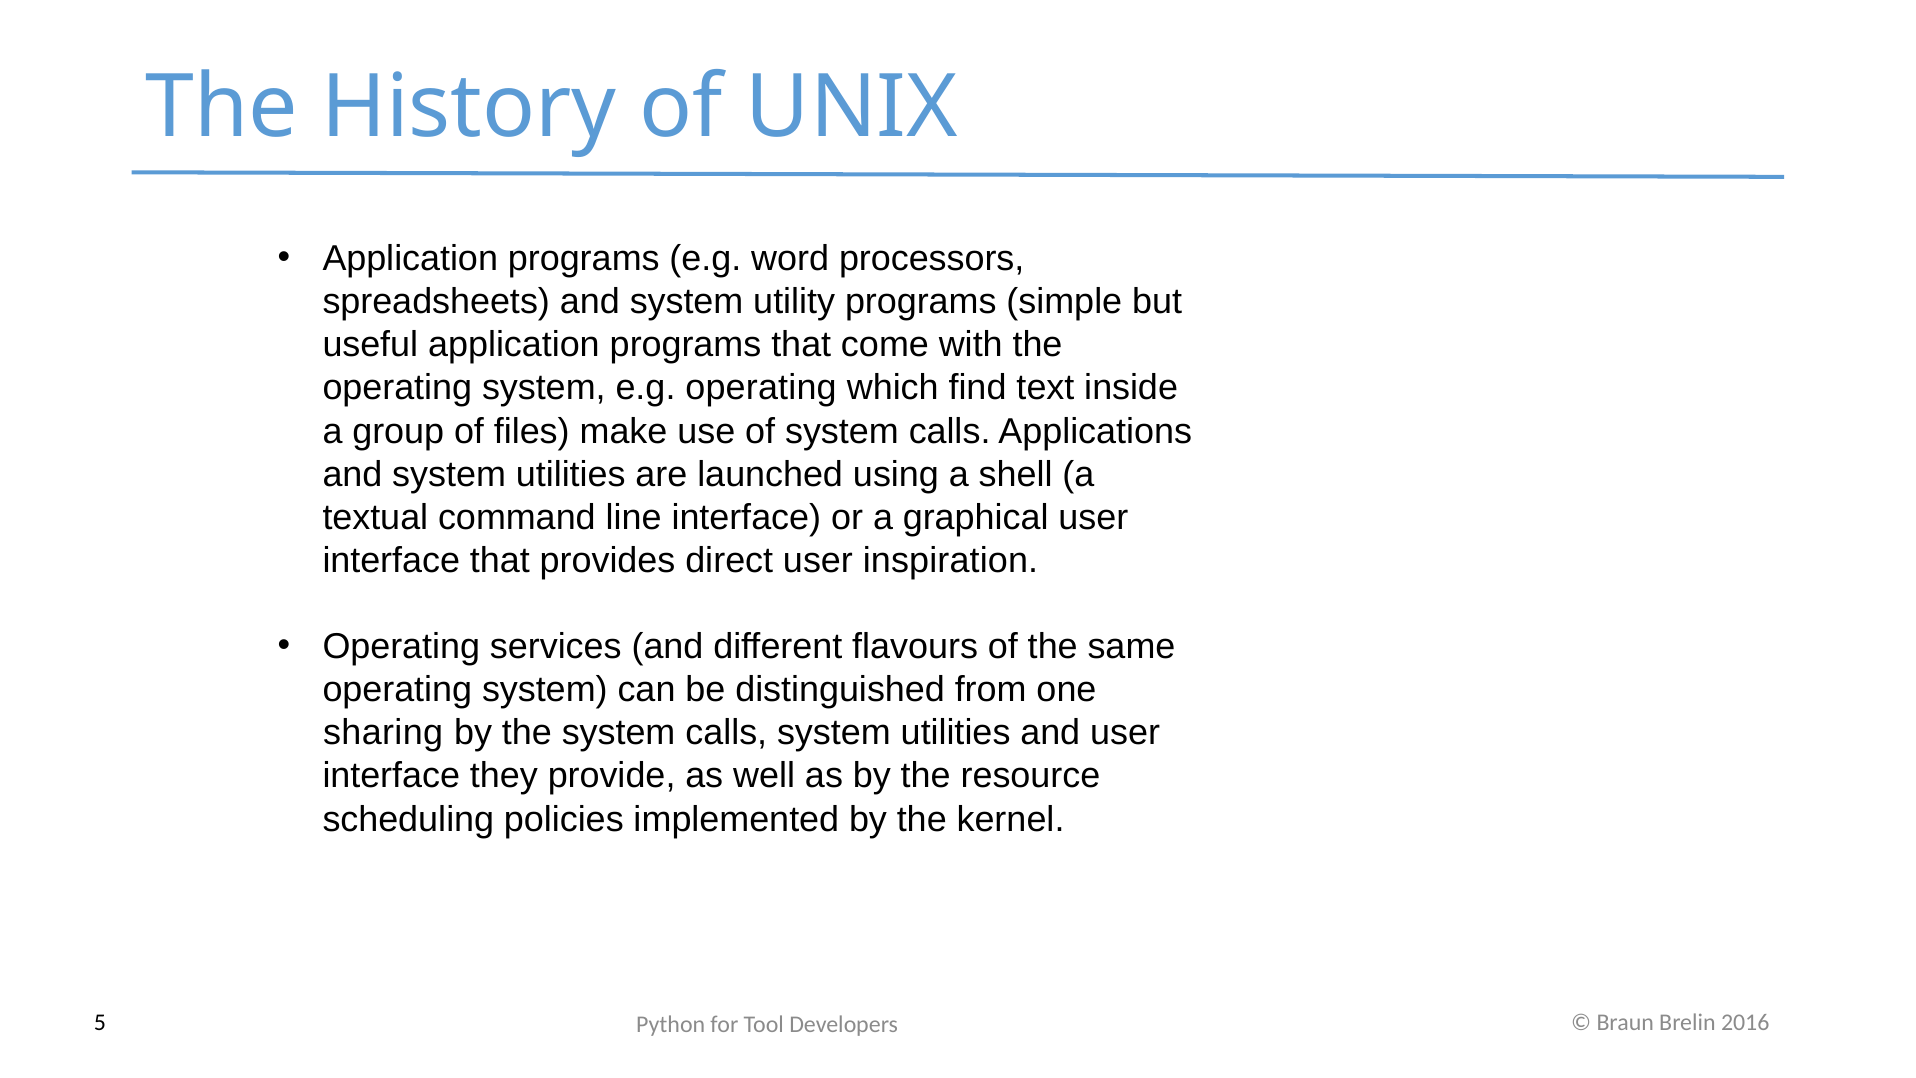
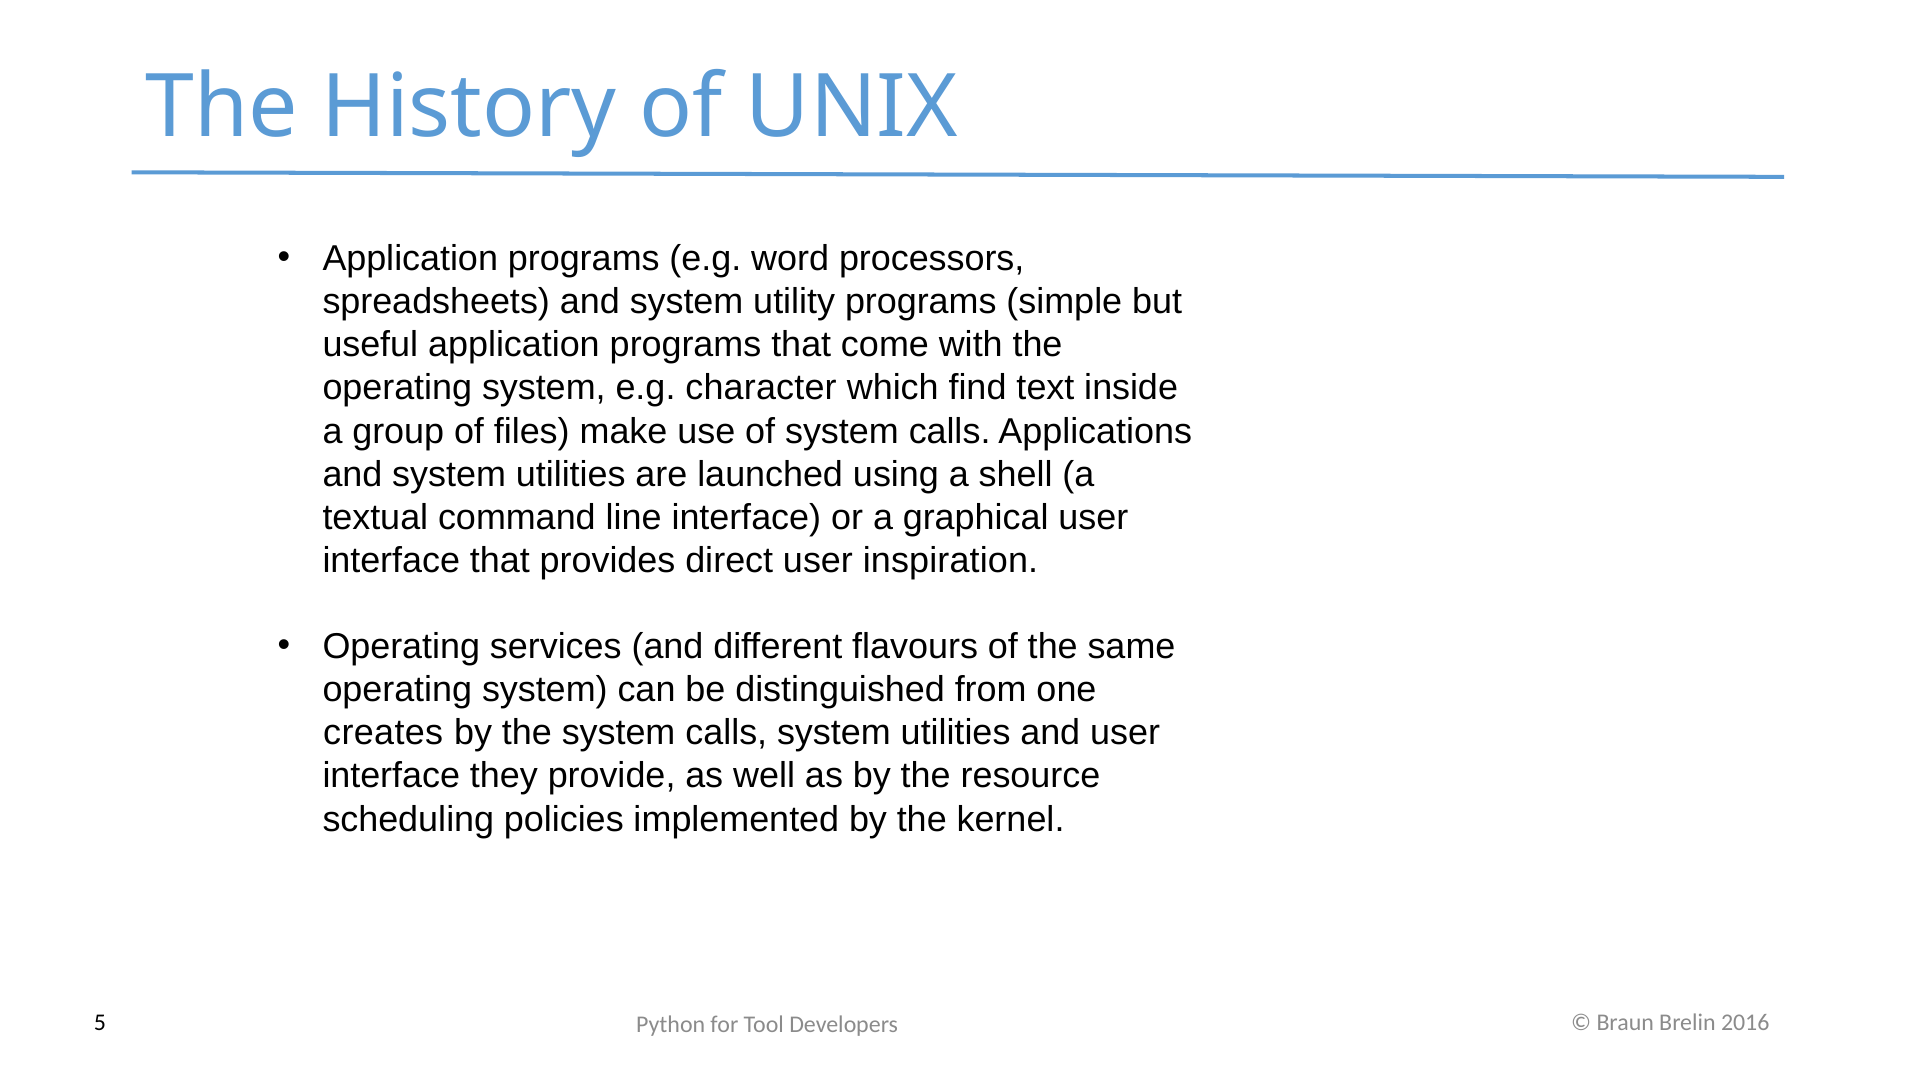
e.g operating: operating -> character
sharing: sharing -> creates
